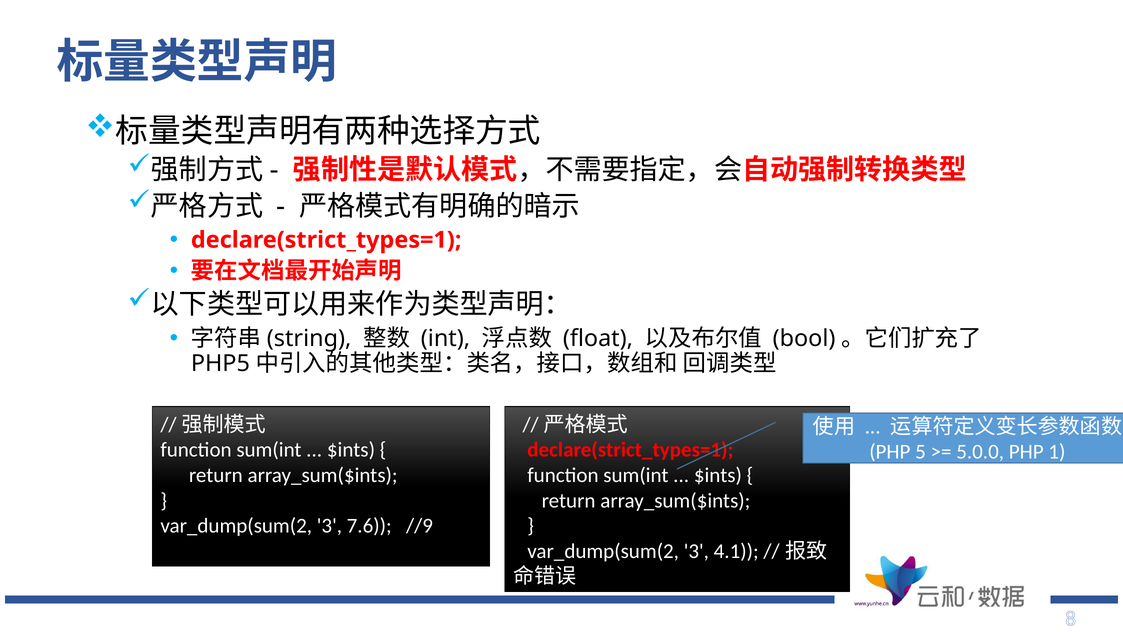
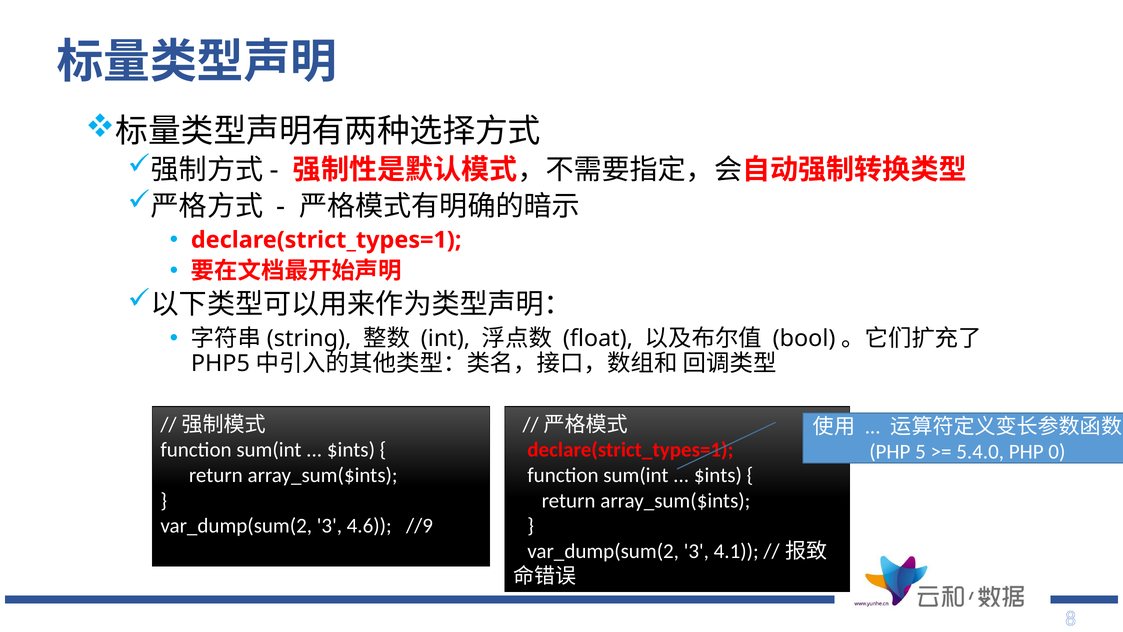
5.0.0: 5.0.0 -> 5.4.0
1: 1 -> 0
7.6: 7.6 -> 4.6
